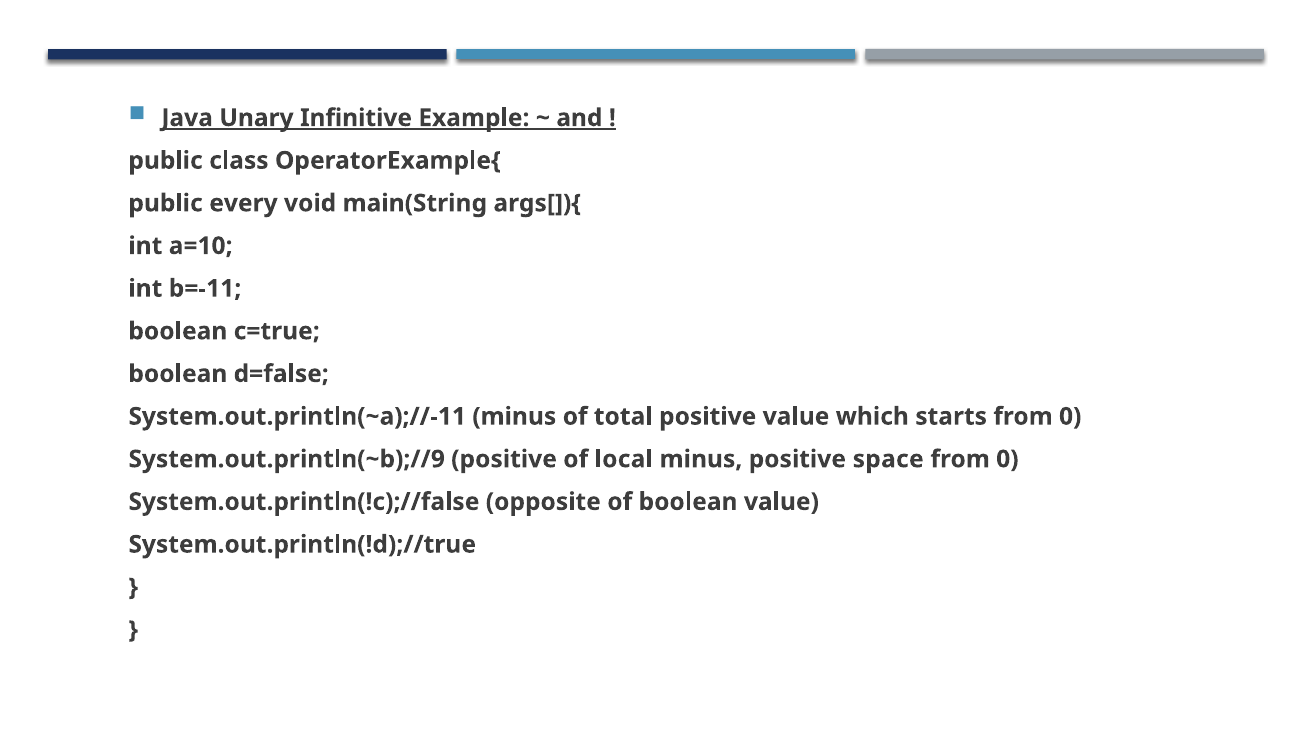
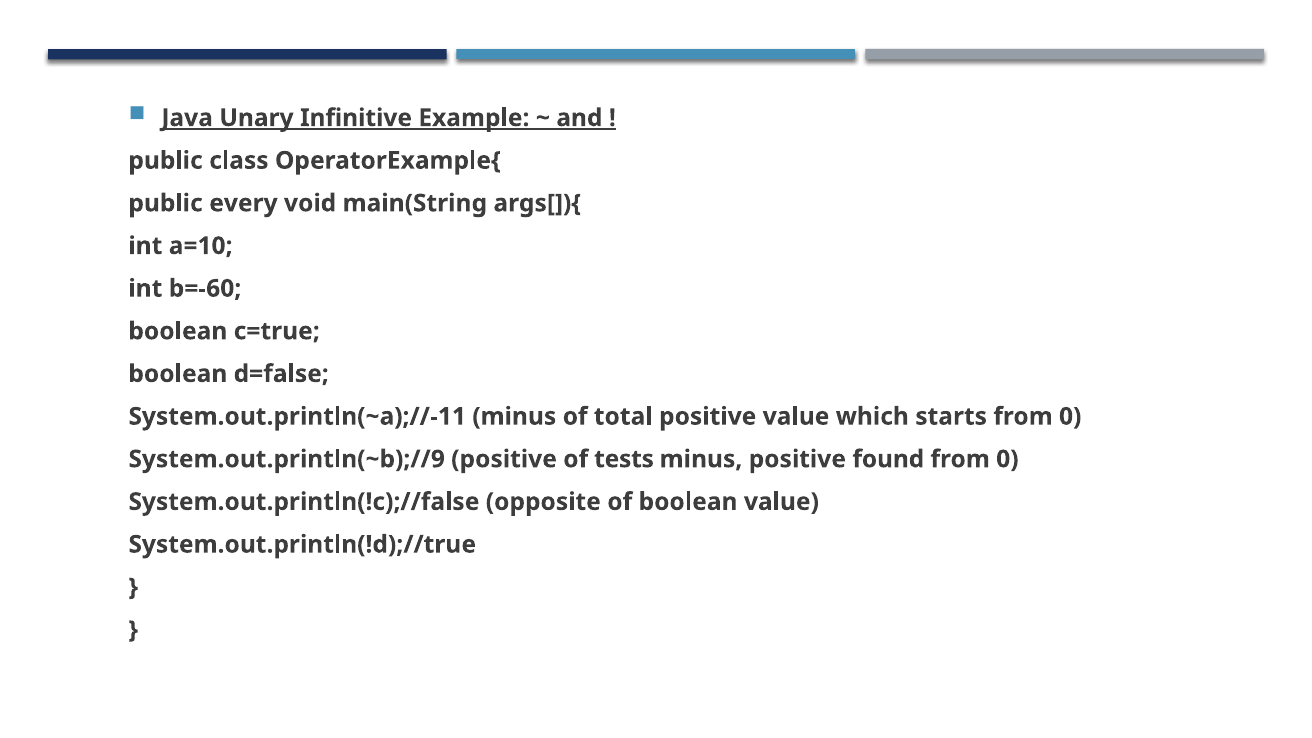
b=-11: b=-11 -> b=-60
local: local -> tests
space: space -> found
